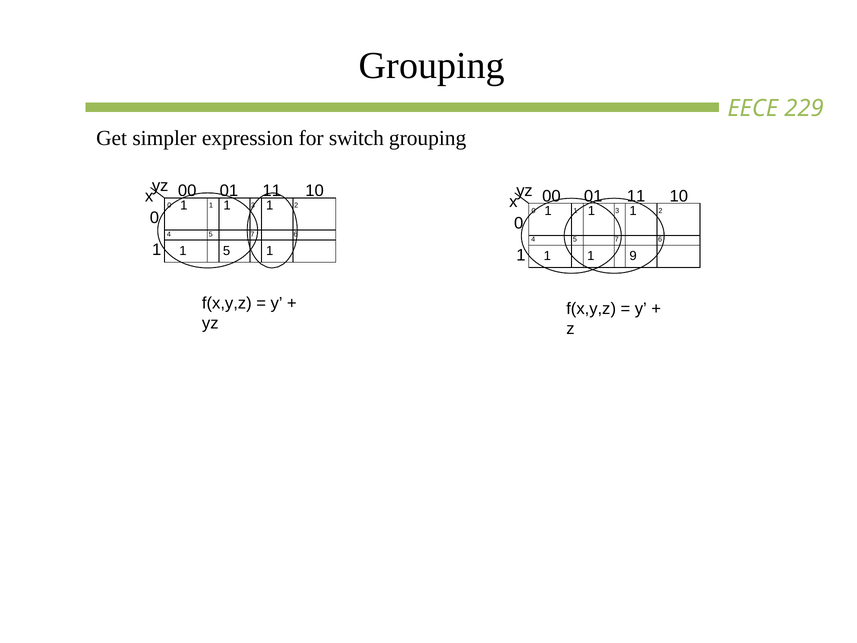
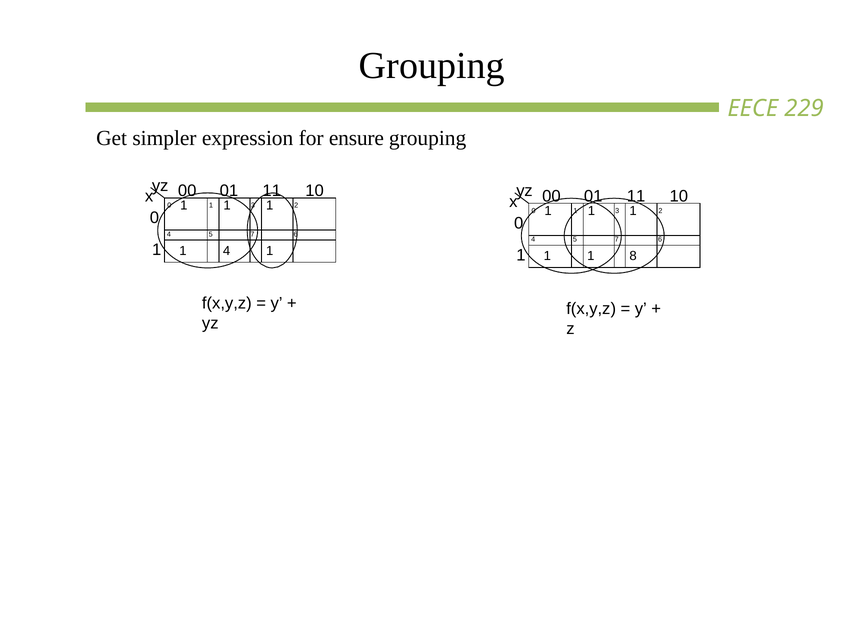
switch: switch -> ensure
1 5: 5 -> 4
9: 9 -> 8
